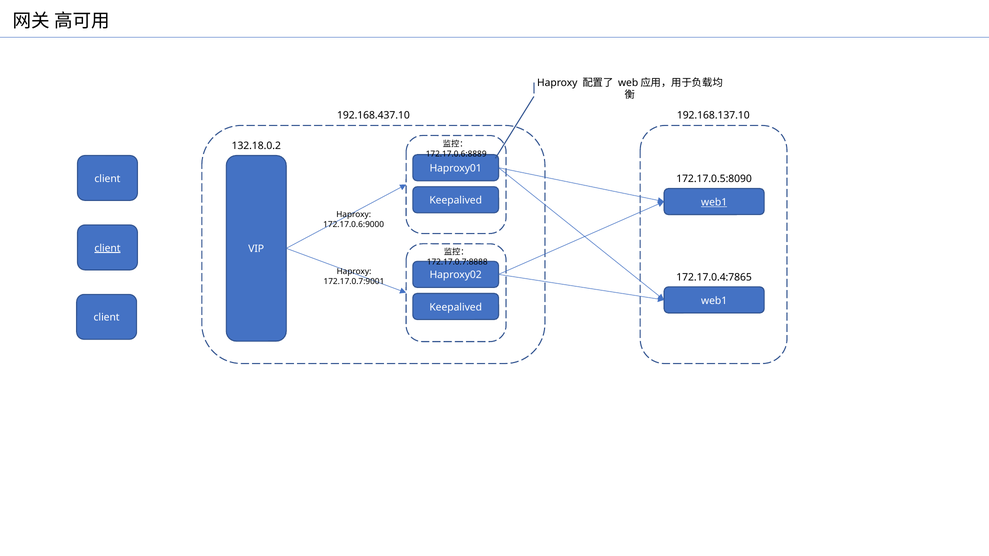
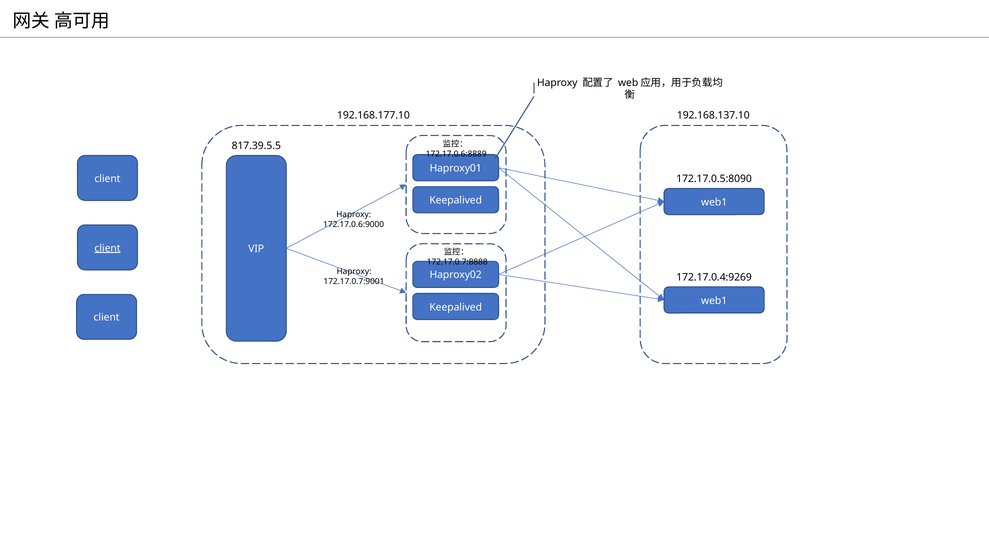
192.168.437.10: 192.168.437.10 -> 192.168.177.10
132.18.0.2: 132.18.0.2 -> 817.39.5.5
web1 at (714, 202) underline: present -> none
172.17.0.4:7865: 172.17.0.4:7865 -> 172.17.0.4:9269
